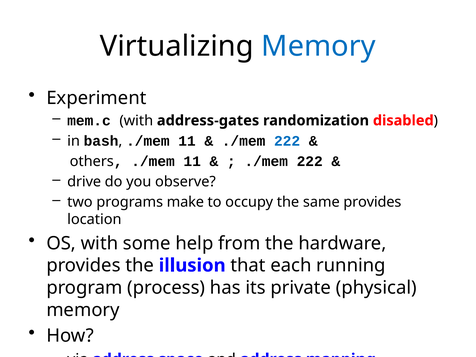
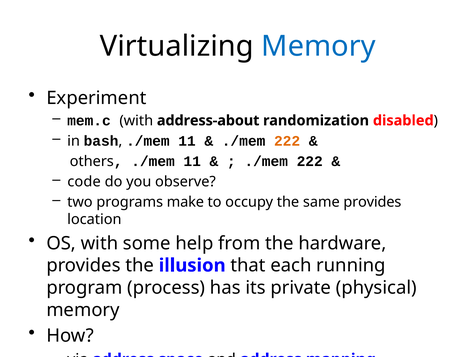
address-gates: address-gates -> address-about
222 at (287, 141) colour: blue -> orange
drive: drive -> code
